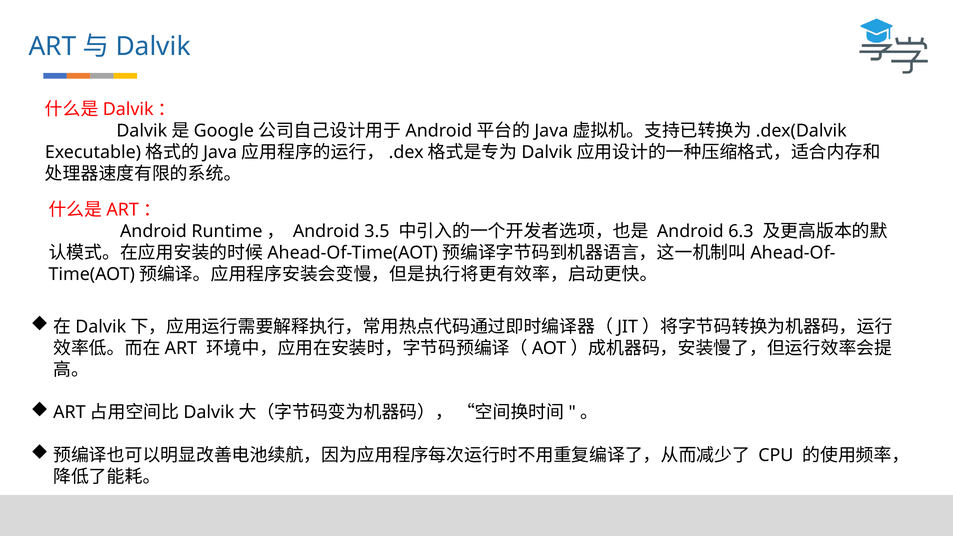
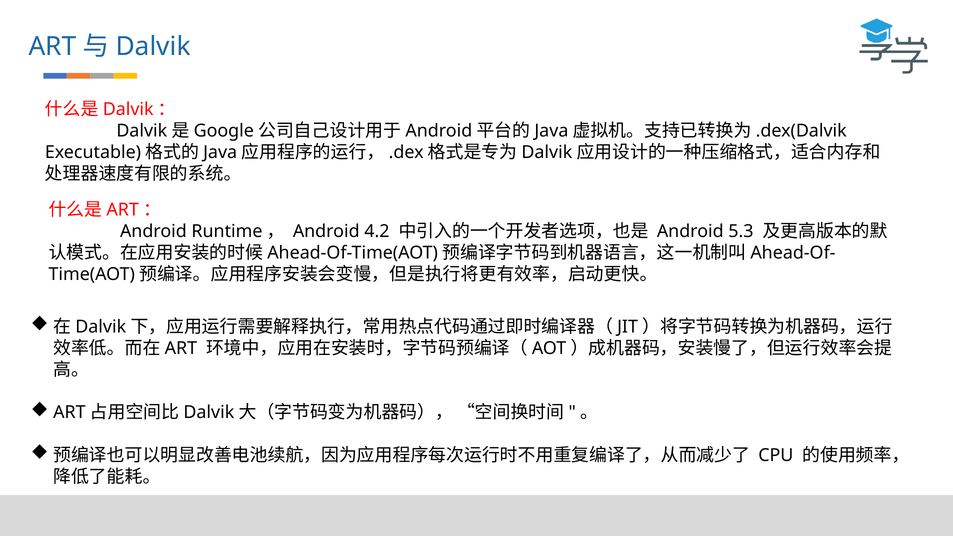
3.5: 3.5 -> 4.2
6.3: 6.3 -> 5.3
